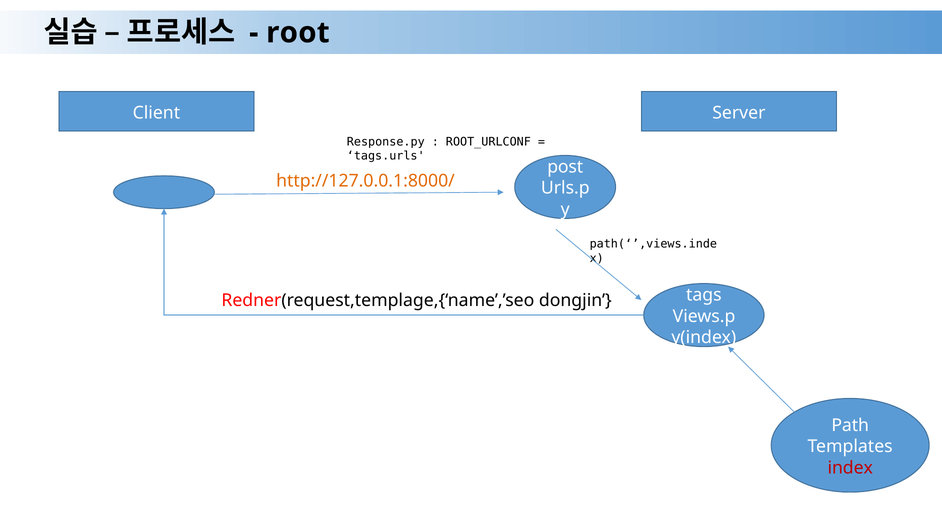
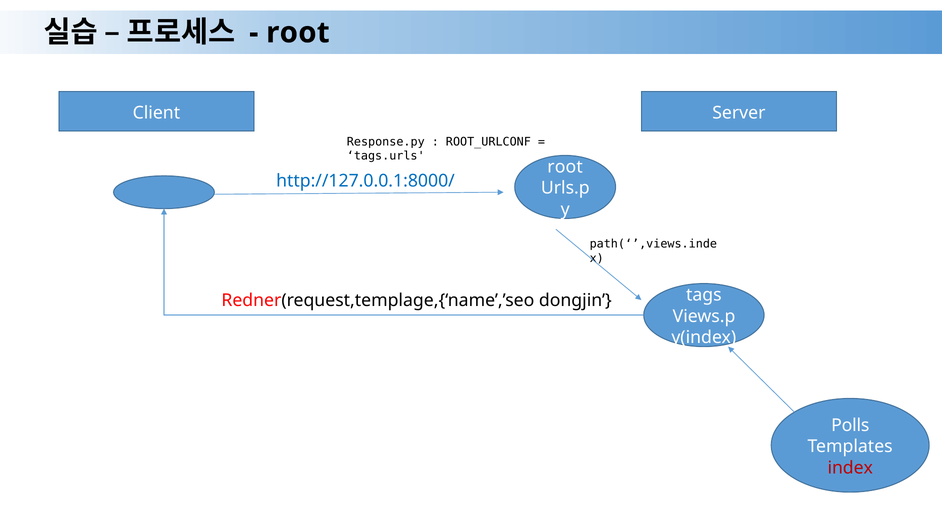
post at (565, 167): post -> root
http://127.0.0.1:8000/ colour: orange -> blue
Path: Path -> Polls
